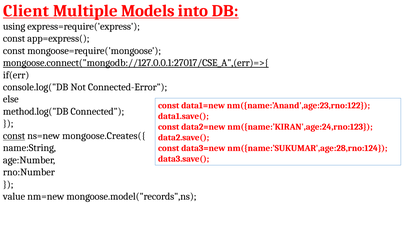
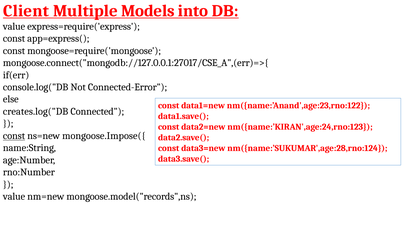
using at (14, 26): using -> value
mongoose.connect("mongodb://127.0.0.1:27017/CSE_A",(err)=>{ underline: present -> none
method.log("DB: method.log("DB -> creates.log("DB
mongoose.Creates({: mongoose.Creates({ -> mongoose.Impose({
